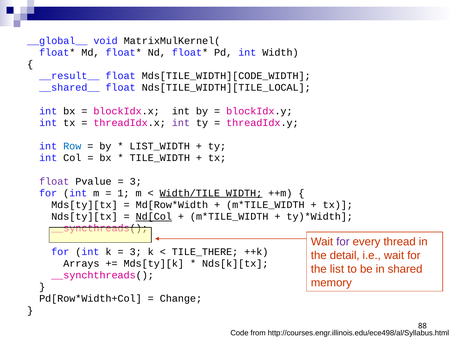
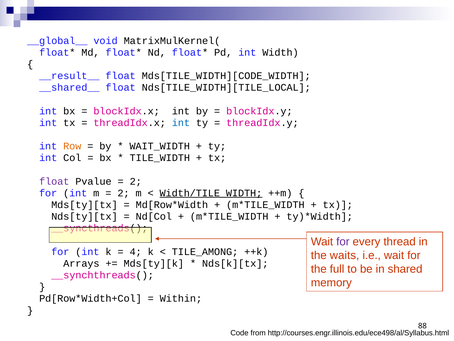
int at (181, 123) colour: purple -> blue
Row colour: blue -> orange
LIST_WIDTH: LIST_WIDTH -> WAIT_WIDTH
3 at (136, 181): 3 -> 2
1 at (123, 193): 1 -> 2
Nd[Col underline: present -> none
3 at (136, 251): 3 -> 4
TILE_THERE: TILE_THERE -> TILE_AMONG
detail: detail -> waits
list: list -> full
Change: Change -> Within
